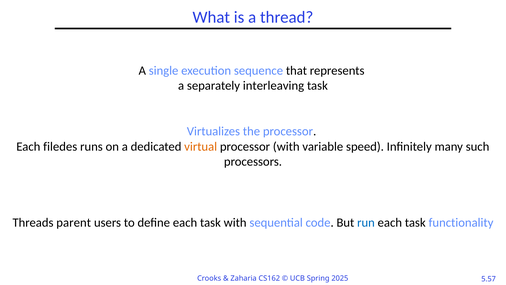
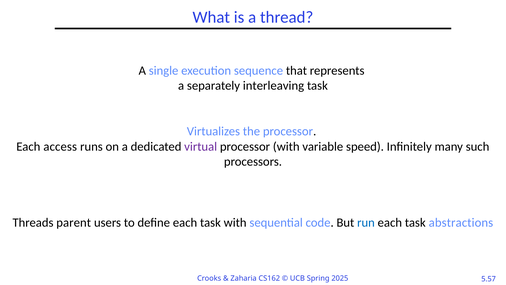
filedes: filedes -> access
virtual colour: orange -> purple
functionality: functionality -> abstractions
